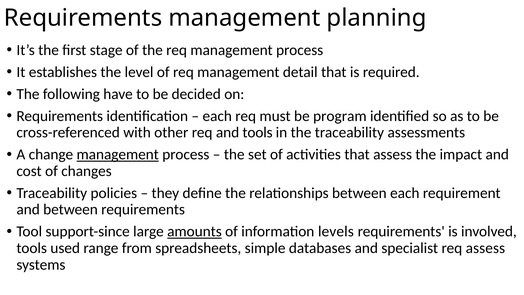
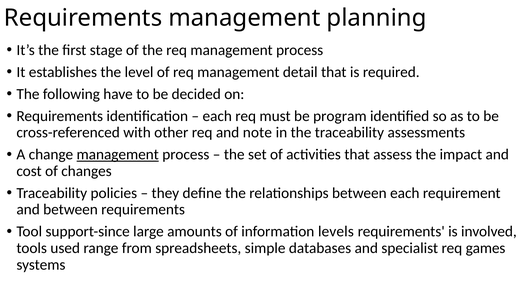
and tools: tools -> note
amounts underline: present -> none
req assess: assess -> games
